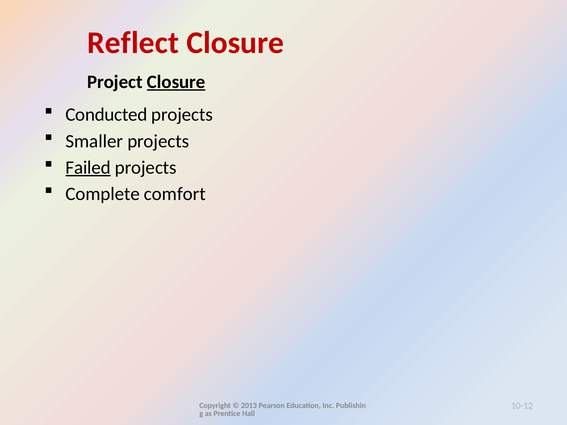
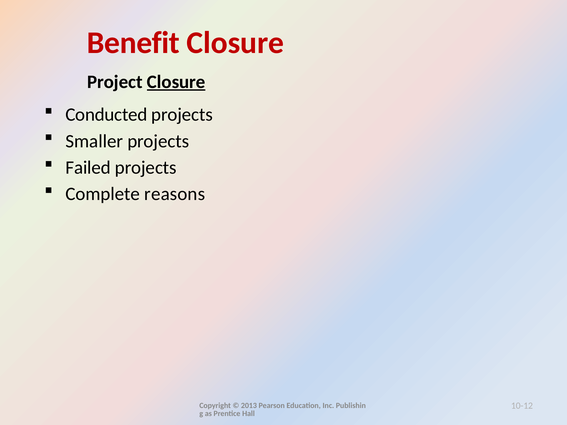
Reflect: Reflect -> Benefit
Failed underline: present -> none
comfort: comfort -> reasons
